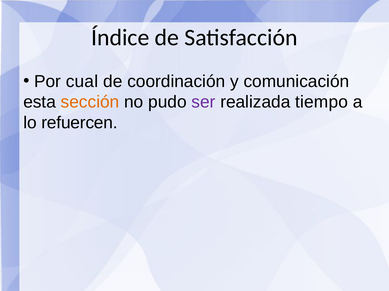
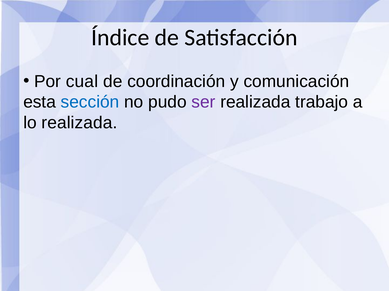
sección colour: orange -> blue
tiempo: tiempo -> trabajo
lo refuercen: refuercen -> realizada
